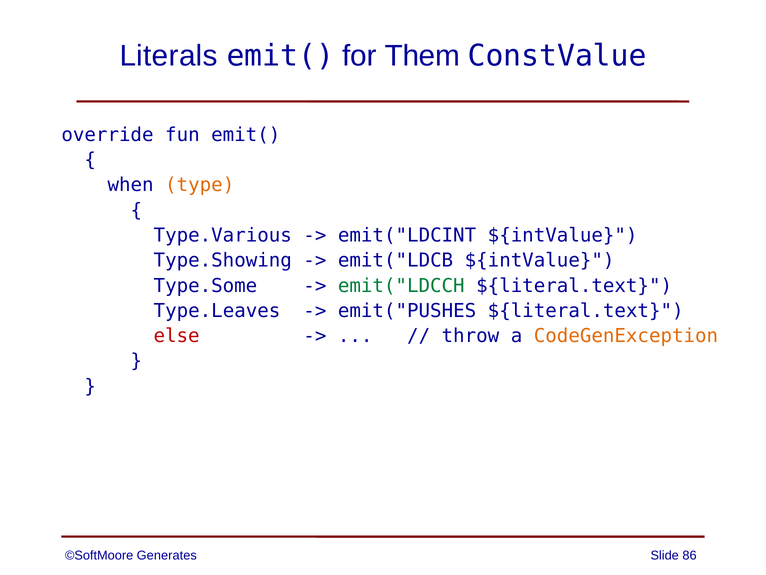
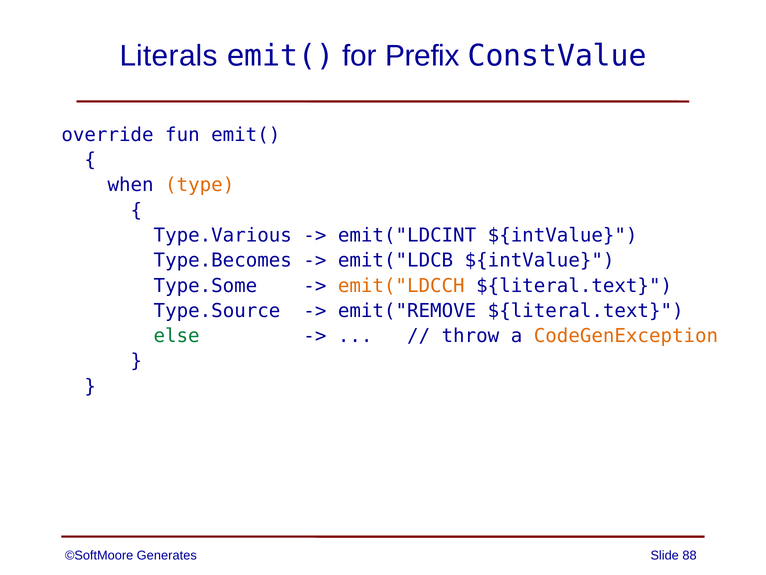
Them: Them -> Prefix
Type.Showing: Type.Showing -> Type.Becomes
emit("LDCCH colour: green -> orange
Type.Leaves: Type.Leaves -> Type.Source
emit("PUSHES: emit("PUSHES -> emit("REMOVE
else colour: red -> green
86: 86 -> 88
